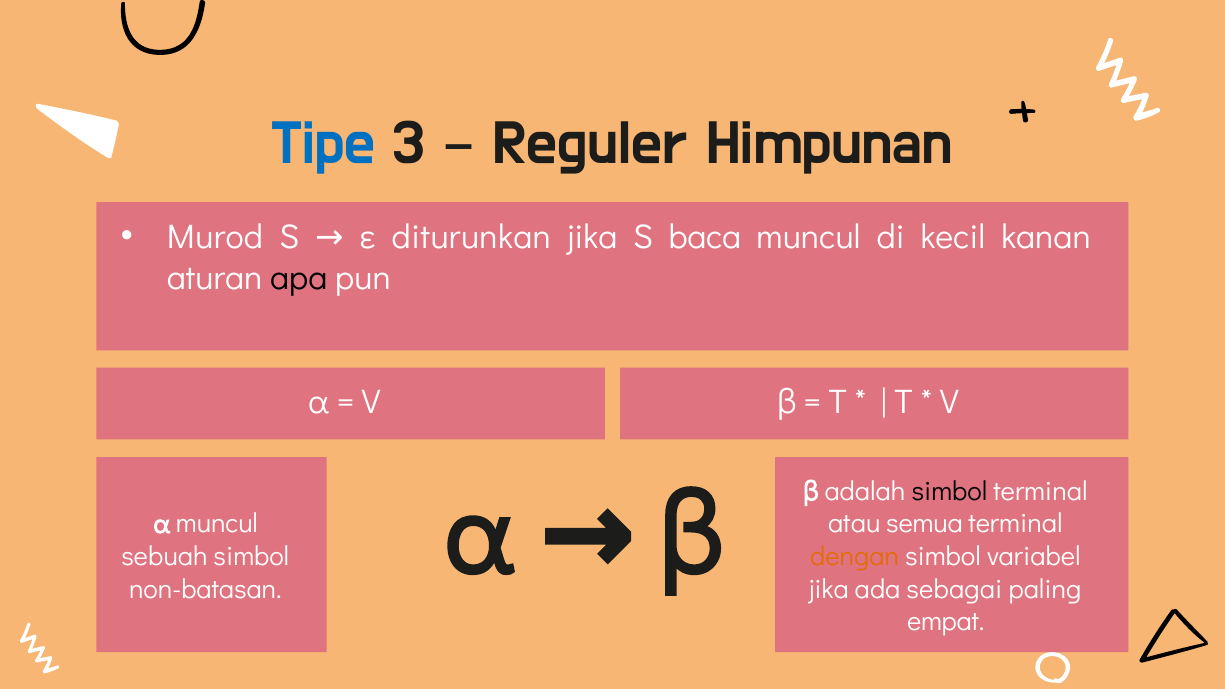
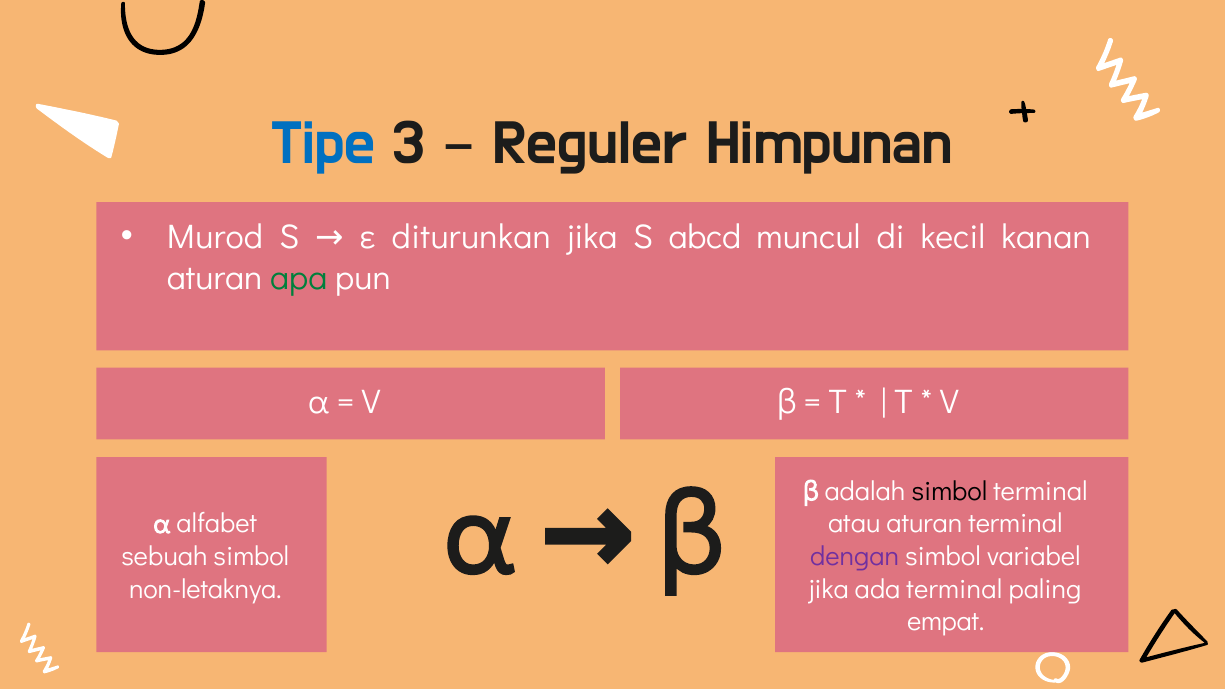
baca: baca -> abcd
apa colour: black -> green
α muncul: muncul -> alfabet
atau semua: semua -> aturan
dengan colour: orange -> purple
non-batasan: non-batasan -> non-letaknya
ada sebagai: sebagai -> terminal
